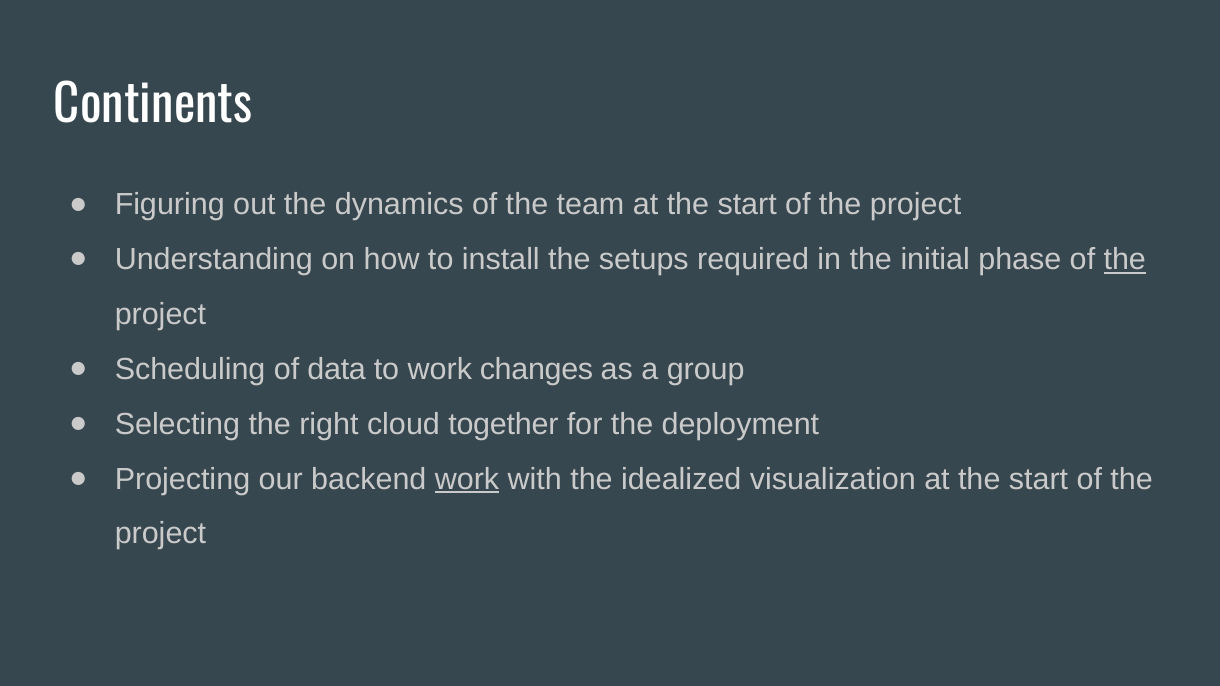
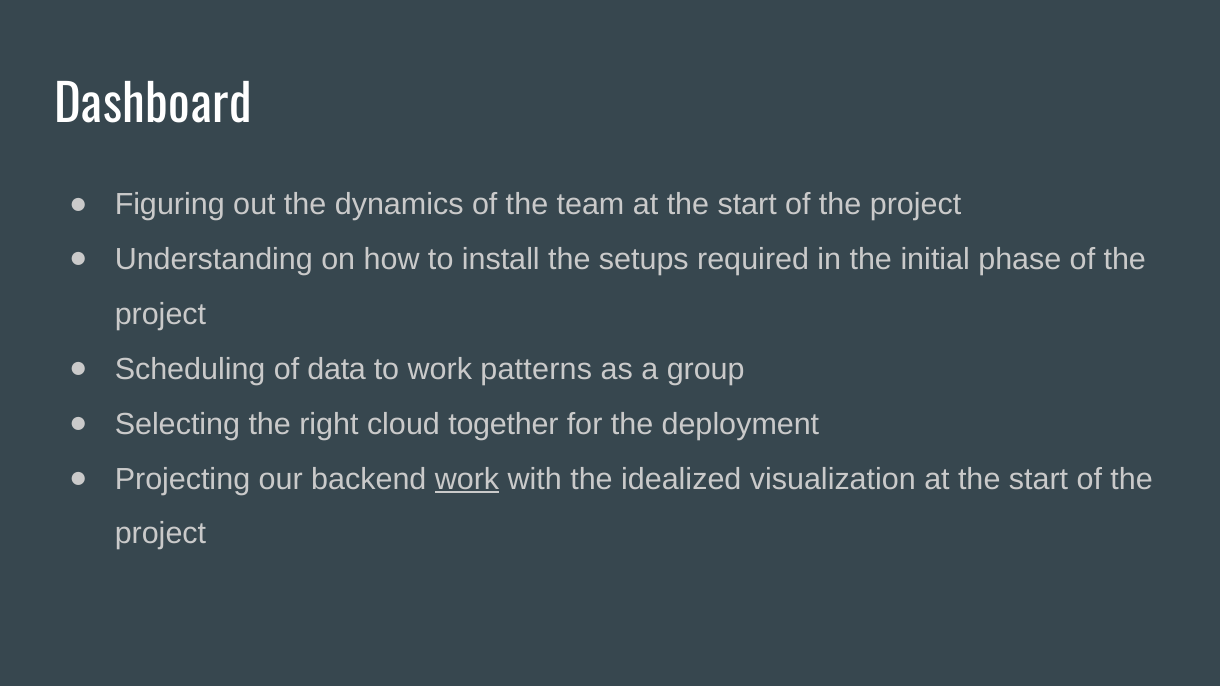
Continents: Continents -> Dashboard
the at (1125, 260) underline: present -> none
changes: changes -> patterns
